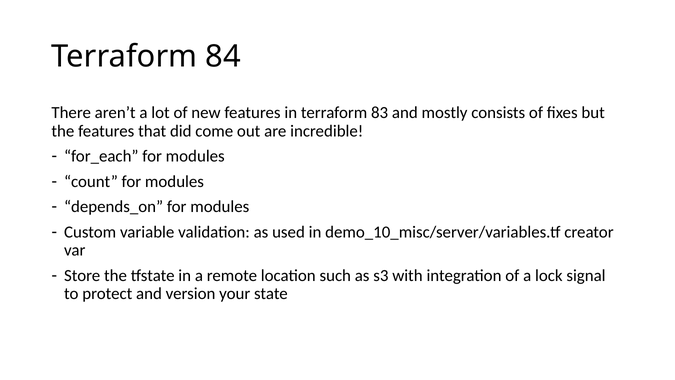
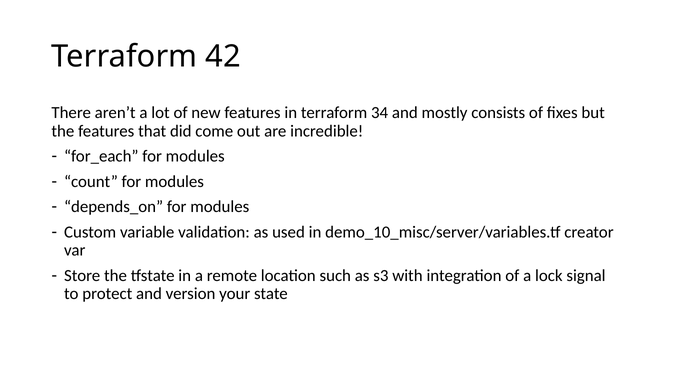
84: 84 -> 42
83: 83 -> 34
